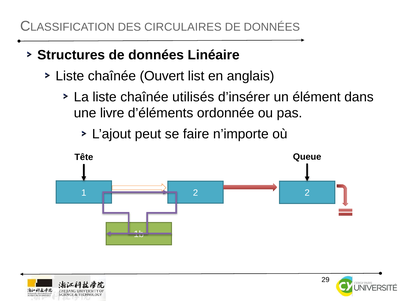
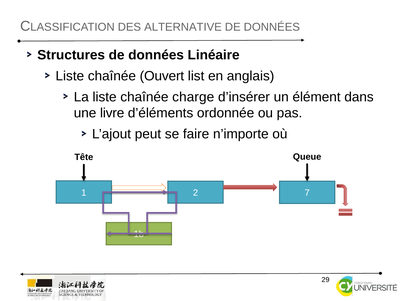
CIRCULAIRES: CIRCULAIRES -> ALTERNATIVE
utilisés: utilisés -> charge
2 2: 2 -> 7
